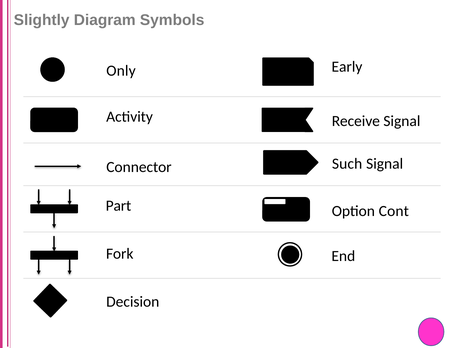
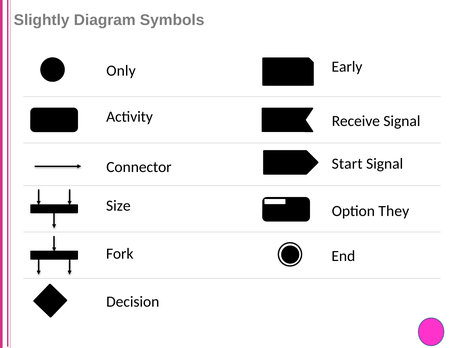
Such: Such -> Start
Part: Part -> Size
Cont: Cont -> They
